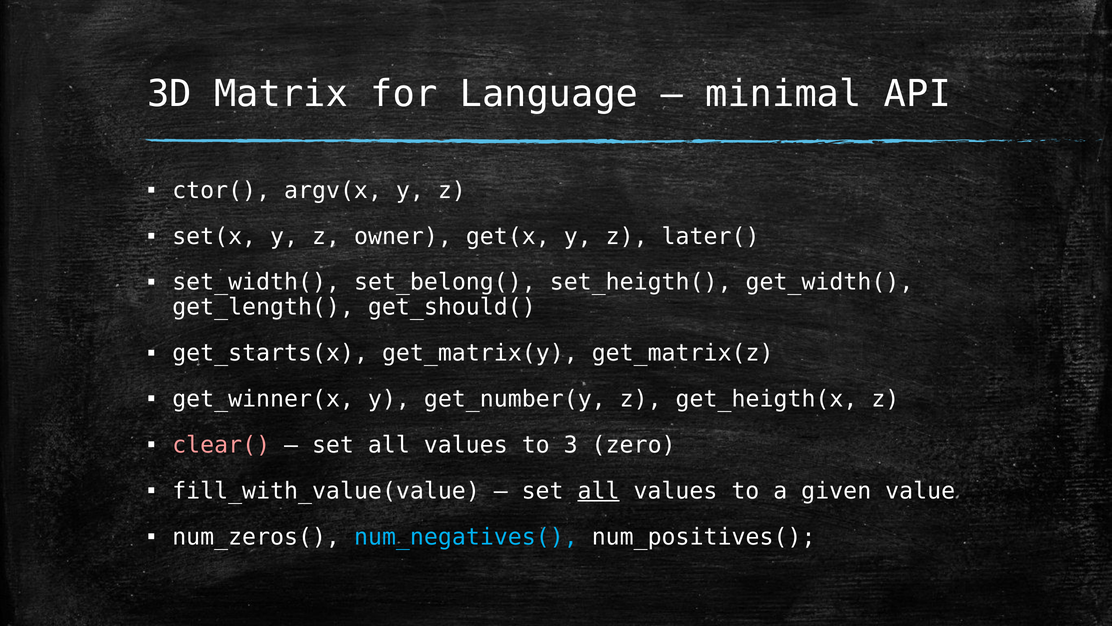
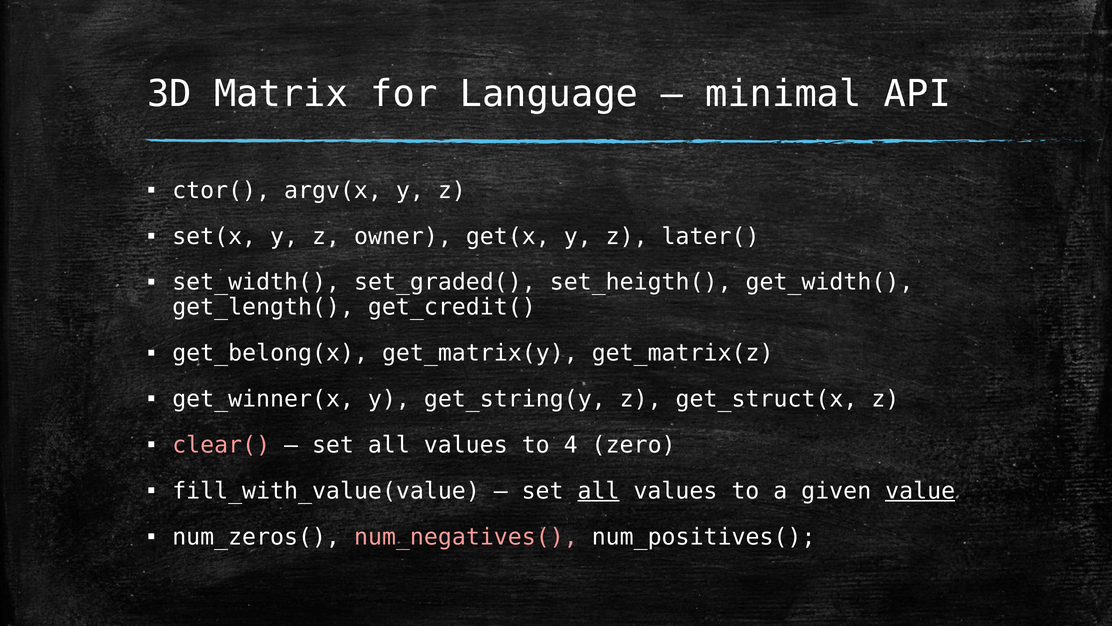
set_belong(: set_belong( -> set_graded(
get_should(: get_should( -> get_credit(
get_starts(x: get_starts(x -> get_belong(x
get_number(y: get_number(y -> get_string(y
get_heigth(x: get_heigth(x -> get_struct(x
3: 3 -> 4
value underline: none -> present
num_negatives( colour: light blue -> pink
